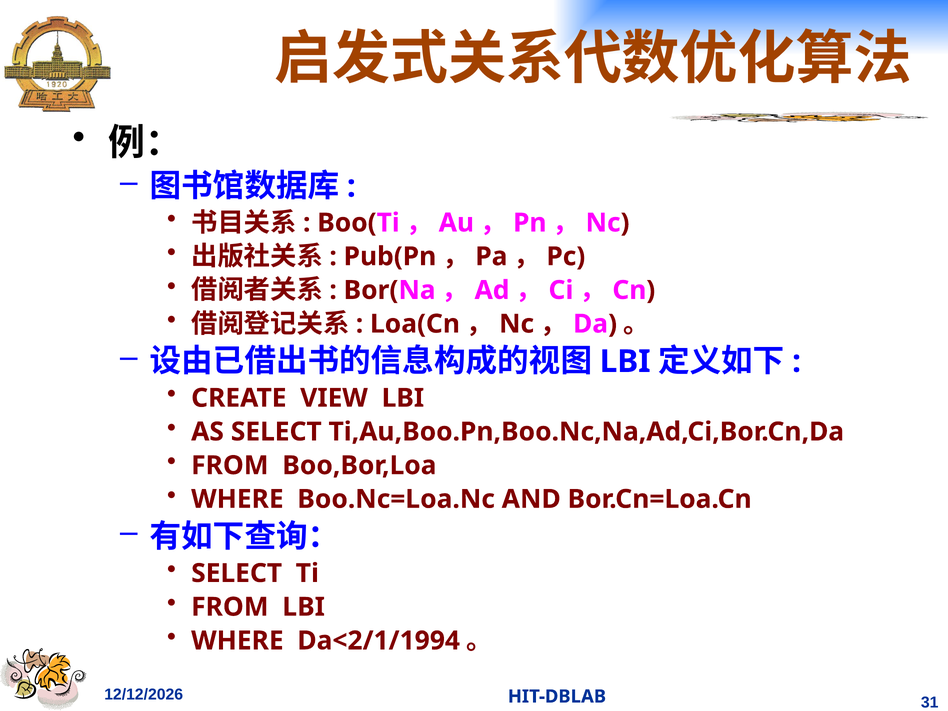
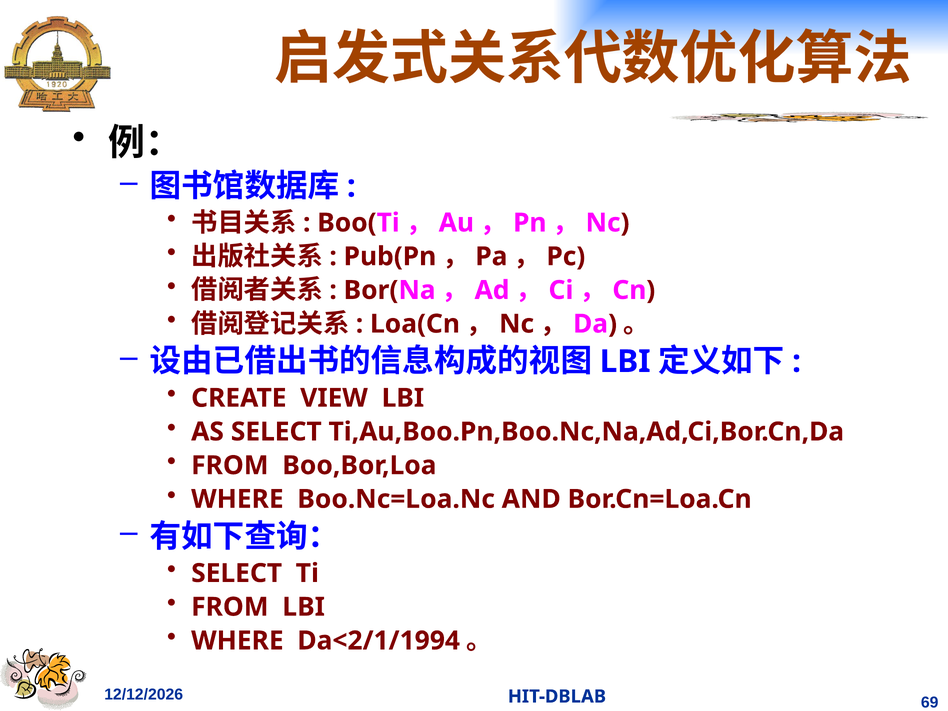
31: 31 -> 69
